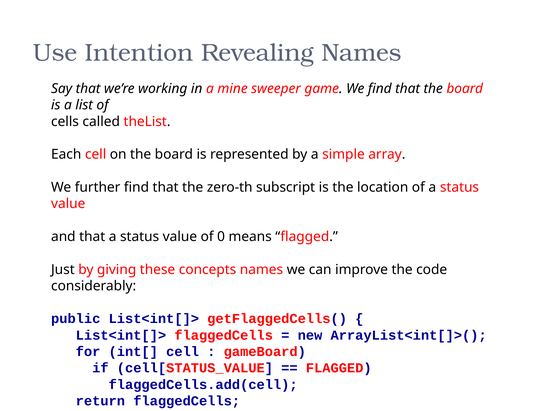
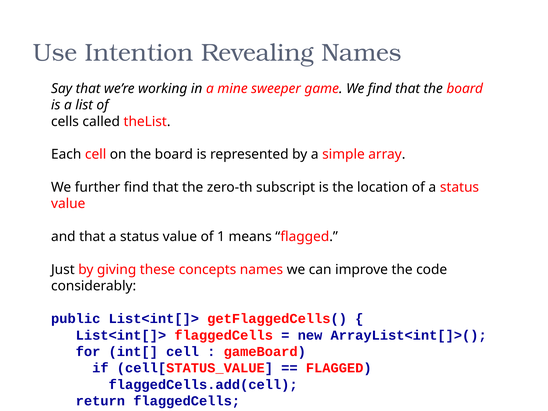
0: 0 -> 1
